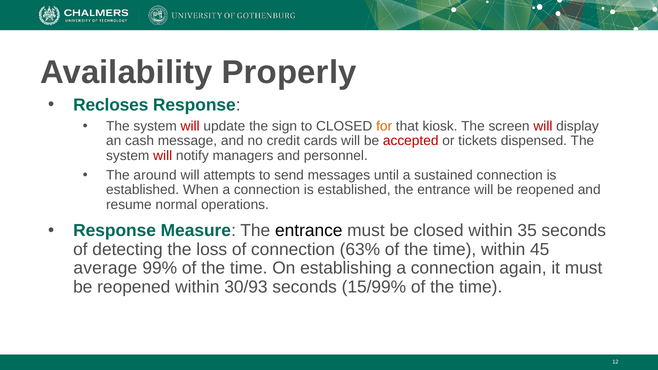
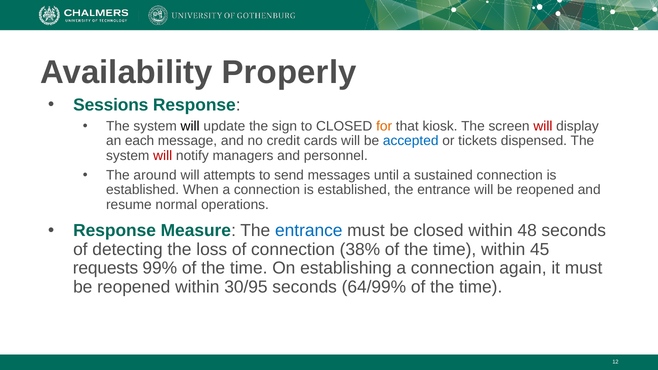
Recloses: Recloses -> Sessions
will at (190, 126) colour: red -> black
cash: cash -> each
accepted colour: red -> blue
entrance at (309, 231) colour: black -> blue
35: 35 -> 48
63%: 63% -> 38%
average: average -> requests
30/93: 30/93 -> 30/95
15/99%: 15/99% -> 64/99%
